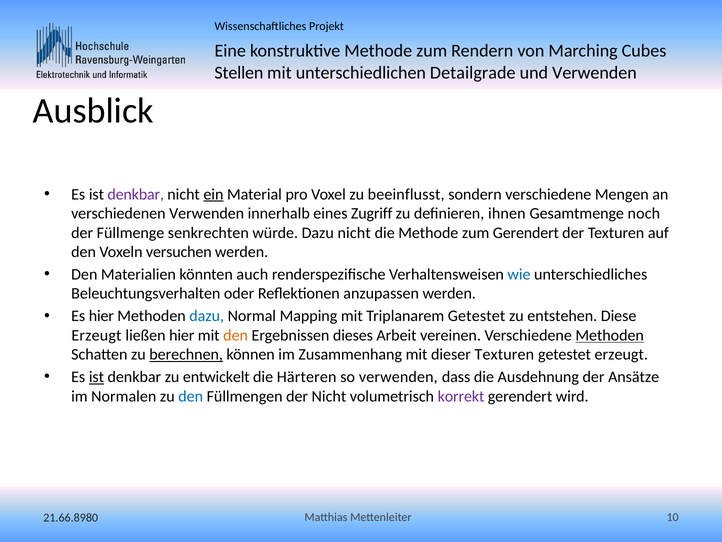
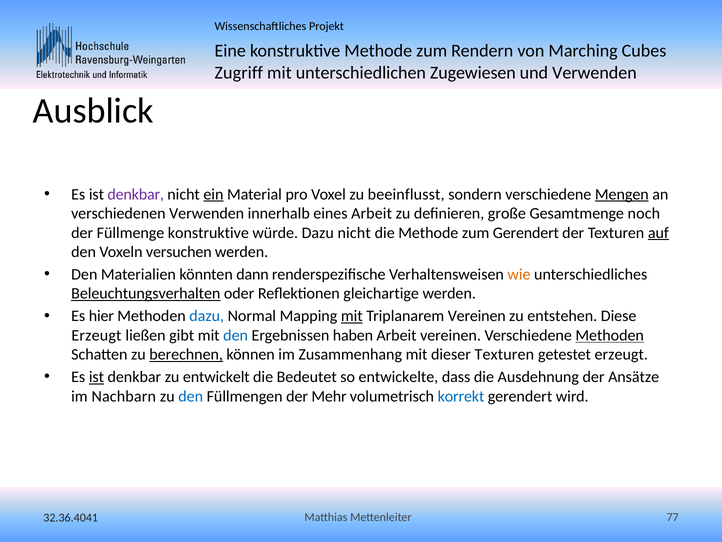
Stellen: Stellen -> Zugriff
Detailgrade: Detailgrade -> Zugewiesen
Mengen underline: none -> present
eines Zugriff: Zugriff -> Arbeit
ihnen: ihnen -> große
Füllmenge senkrechten: senkrechten -> konstruktive
auf underline: none -> present
auch: auch -> dann
wie colour: blue -> orange
Beleuchtungsverhalten underline: none -> present
anzupassen: anzupassen -> gleichartige
mit at (352, 316) underline: none -> present
Triplanarem Getestet: Getestet -> Vereinen
ließen hier: hier -> gibt
den at (236, 335) colour: orange -> blue
dieses: dieses -> haben
Härteren: Härteren -> Bedeutet
so verwenden: verwenden -> entwickelte
Normalen: Normalen -> Nachbarn
der Nicht: Nicht -> Mehr
korrekt colour: purple -> blue
10: 10 -> 77
21.66.8980: 21.66.8980 -> 32.36.4041
